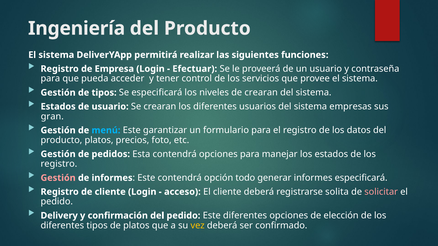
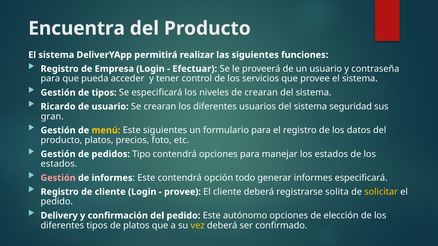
Ingeniería: Ingeniería -> Encuentra
Estados at (58, 107): Estados -> Ricardo
empresas: empresas -> seguridad
menú colour: light blue -> yellow
Este garantizar: garantizar -> siguientes
Esta: Esta -> Tipo
registro at (59, 164): registro -> estados
acceso at (182, 192): acceso -> provee
solicitar colour: pink -> yellow
Este diferentes: diferentes -> autónomo
